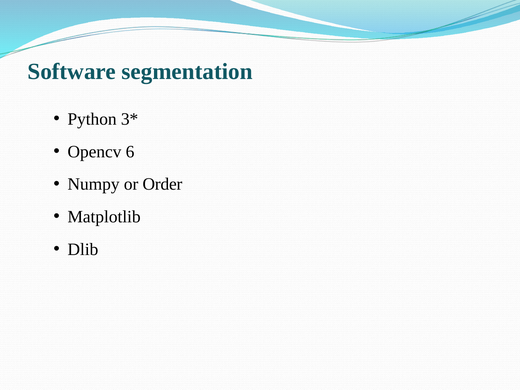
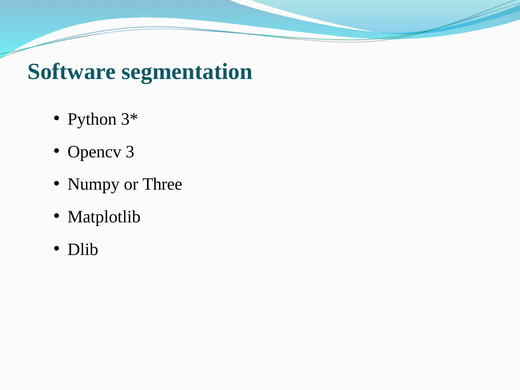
6: 6 -> 3
Order: Order -> Three
